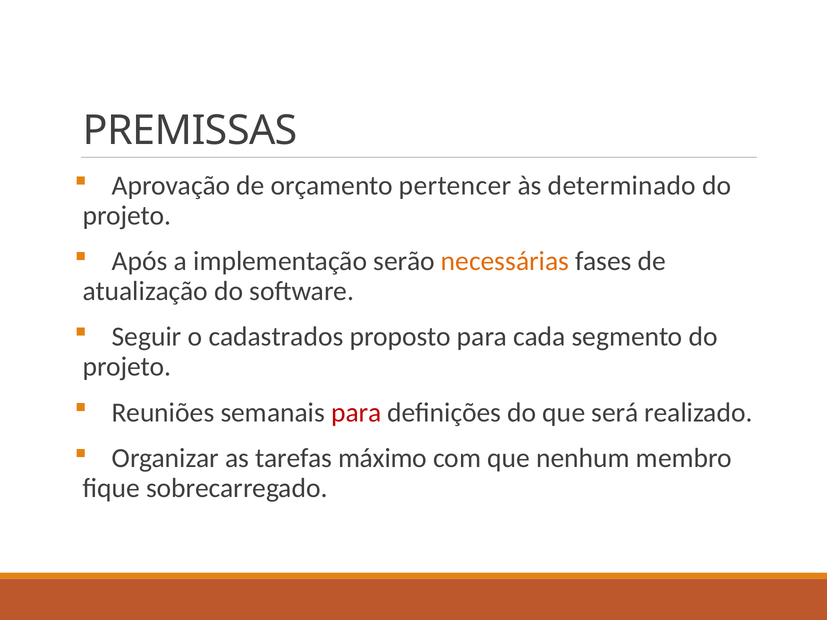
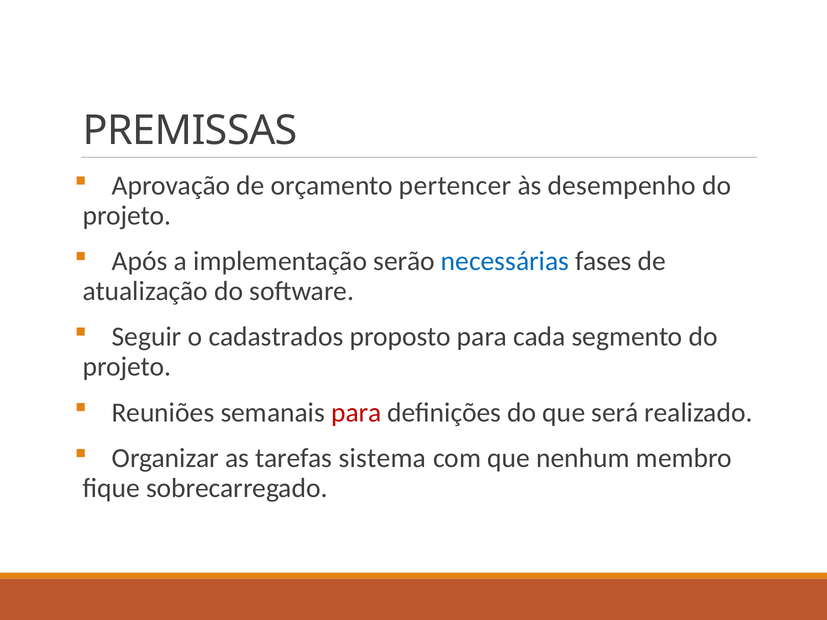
determinado: determinado -> desempenho
necessárias colour: orange -> blue
máximo: máximo -> sistema
